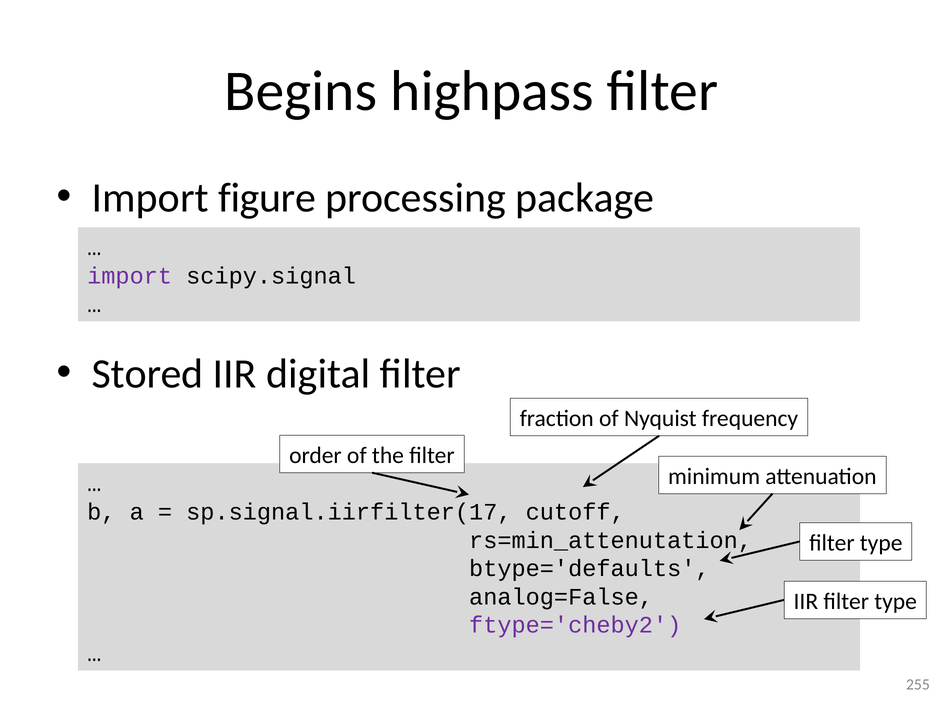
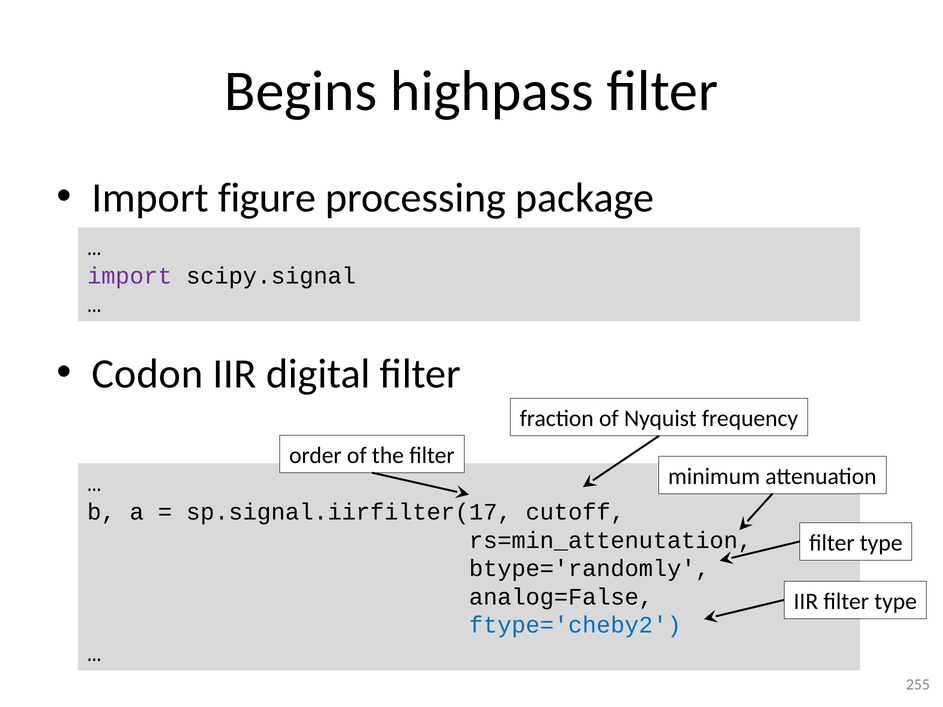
Stored: Stored -> Codon
btype='defaults: btype='defaults -> btype='randomly
ftype='cheby2 colour: purple -> blue
